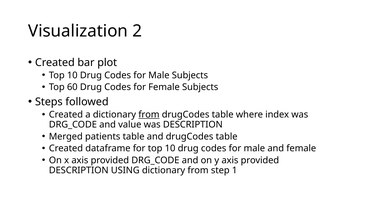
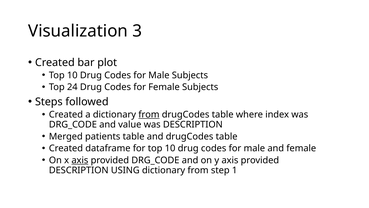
2: 2 -> 3
60: 60 -> 24
axis at (80, 160) underline: none -> present
